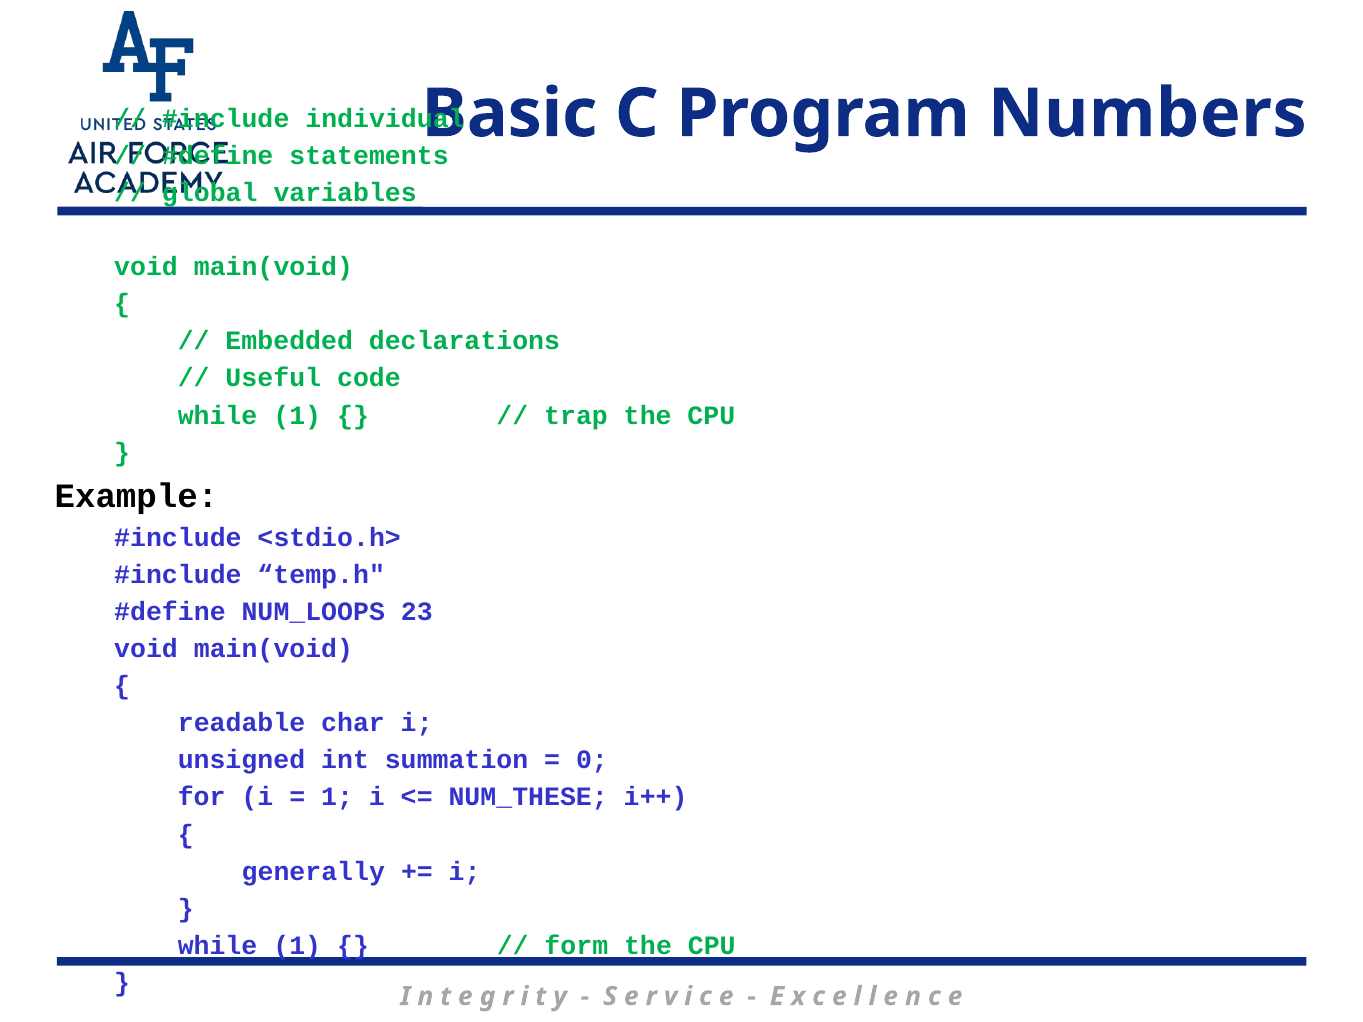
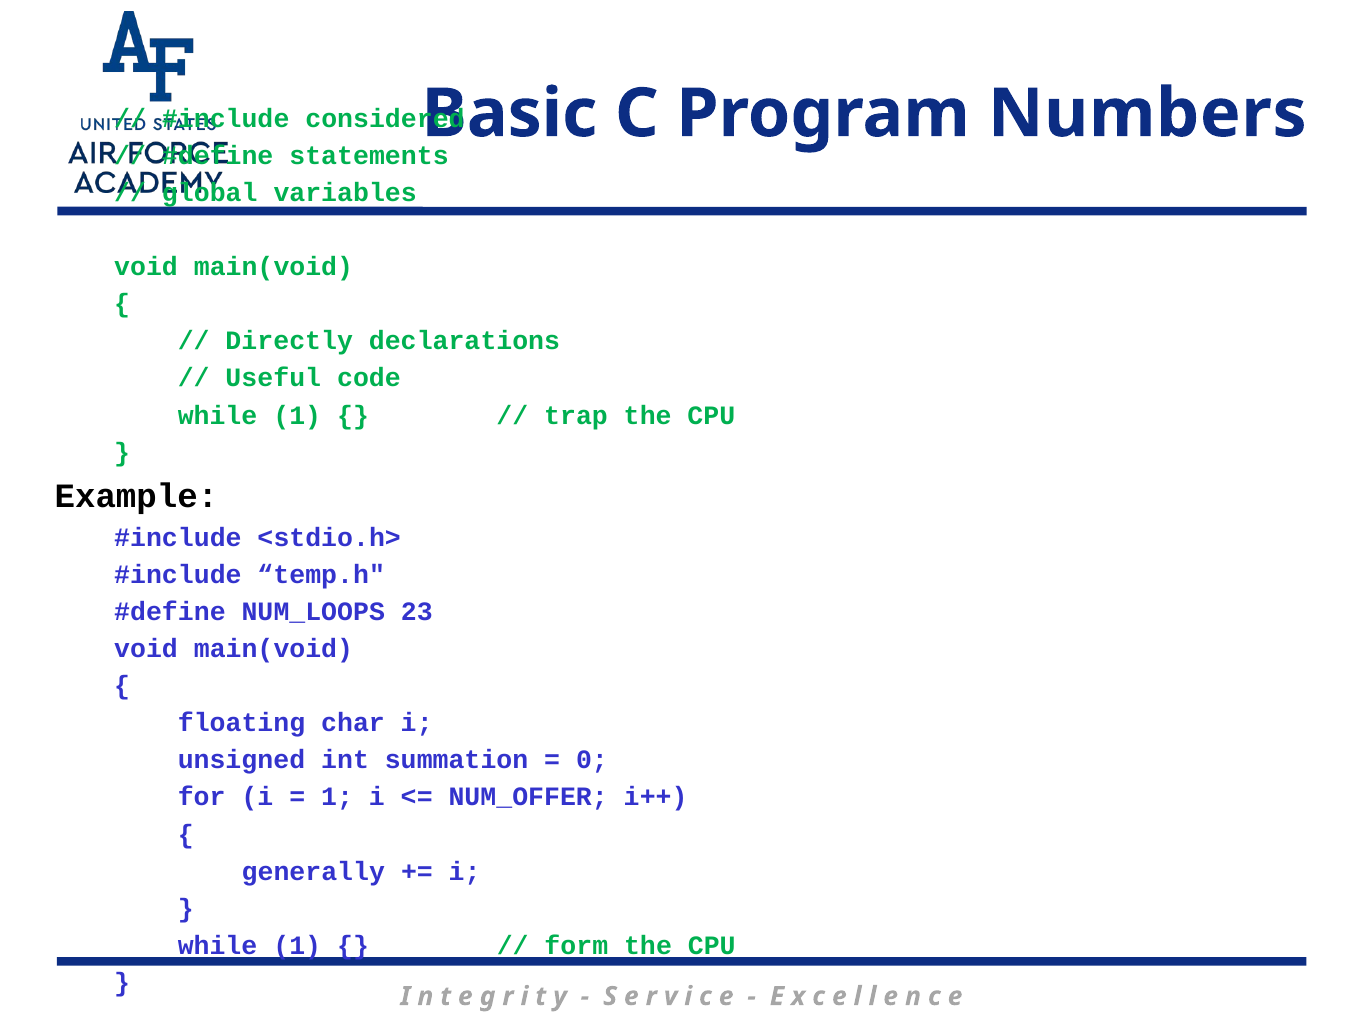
individual: individual -> considered
Embedded: Embedded -> Directly
readable: readable -> floating
NUM_THESE: NUM_THESE -> NUM_OFFER
